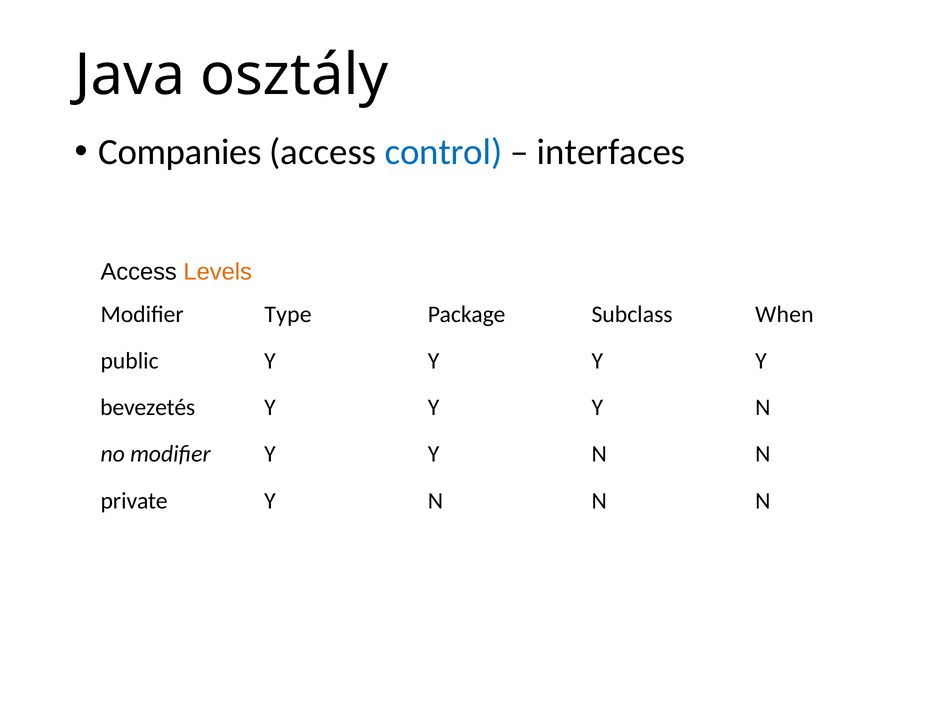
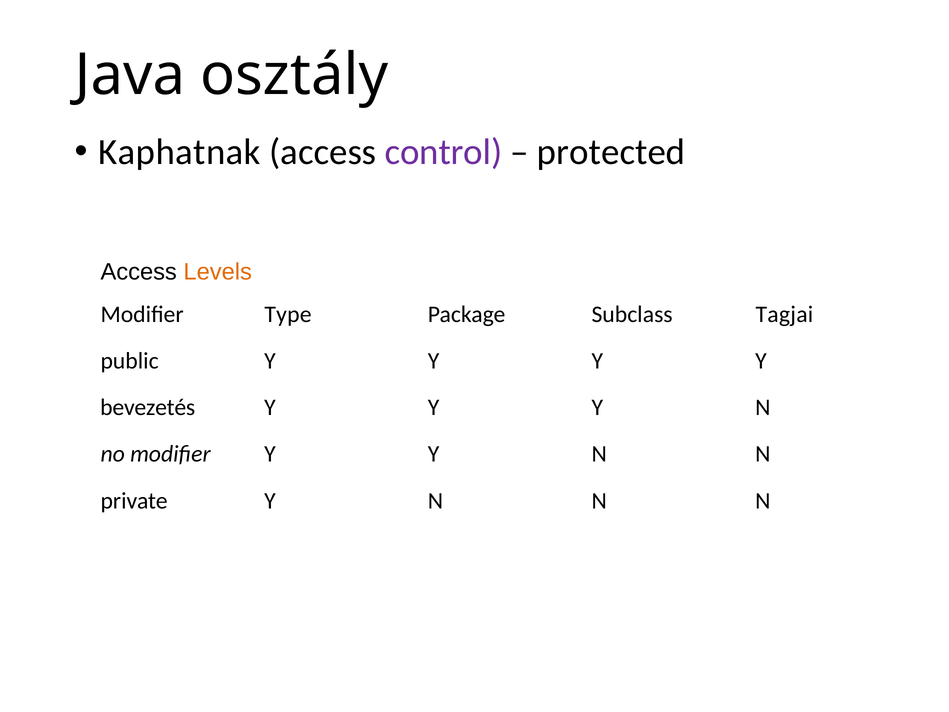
Companies: Companies -> Kaphatnak
control colour: blue -> purple
interfaces: interfaces -> protected
When: When -> Tagjai
